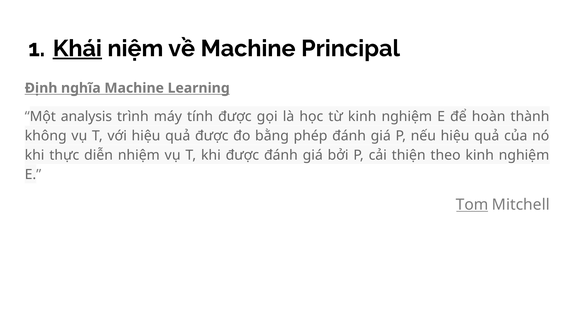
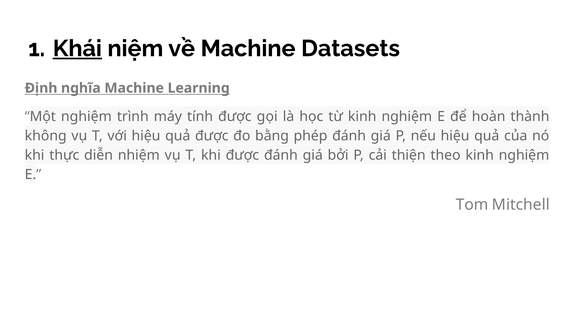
Principal: Principal -> Datasets
Một analysis: analysis -> nghiệm
Tom underline: present -> none
